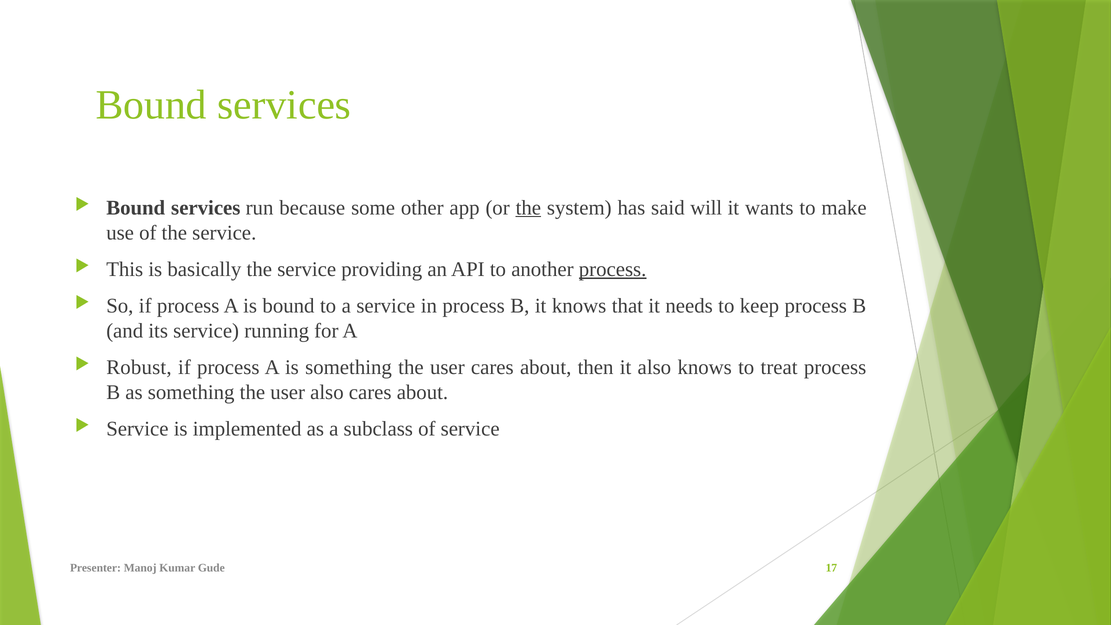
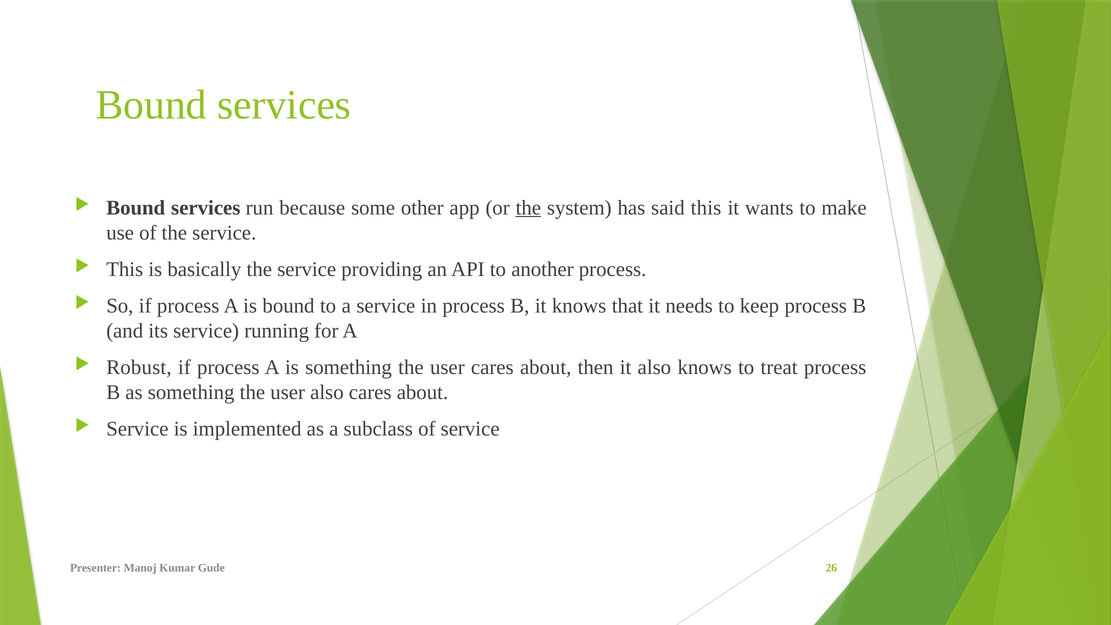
said will: will -> this
process at (613, 269) underline: present -> none
17: 17 -> 26
